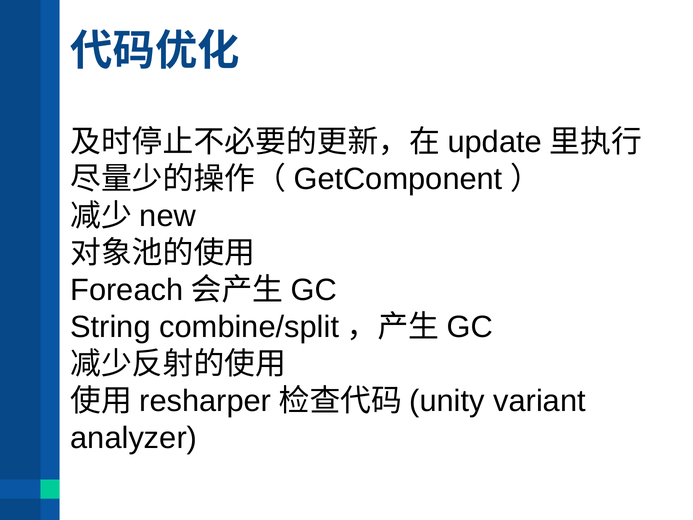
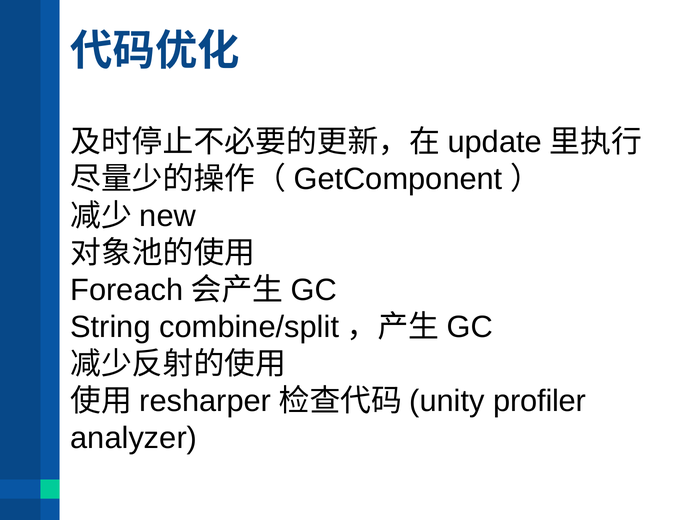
variant: variant -> profiler
